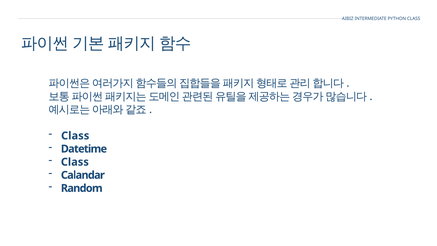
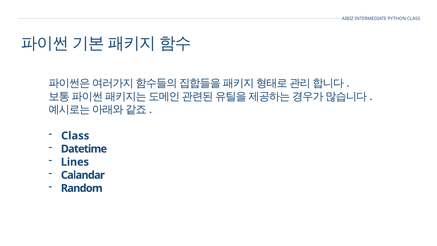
Class at (75, 162): Class -> Lines
